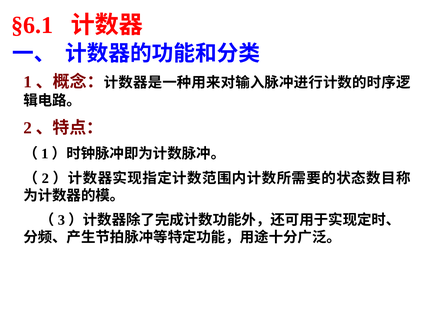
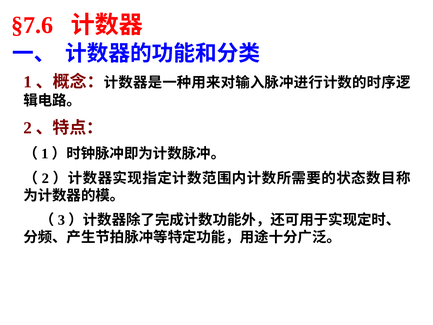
§6.1: §6.1 -> §7.6
